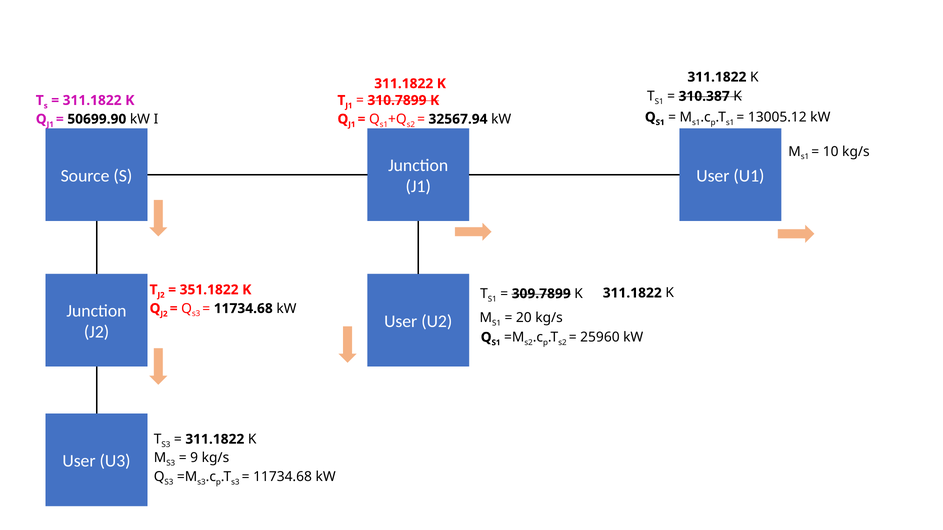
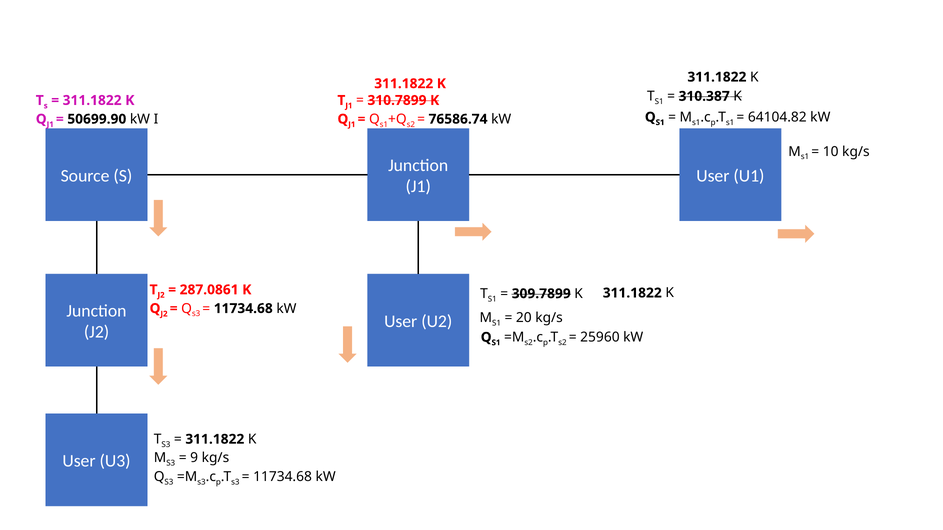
13005.12: 13005.12 -> 64104.82
32567.94: 32567.94 -> 76586.74
351.1822: 351.1822 -> 287.0861
